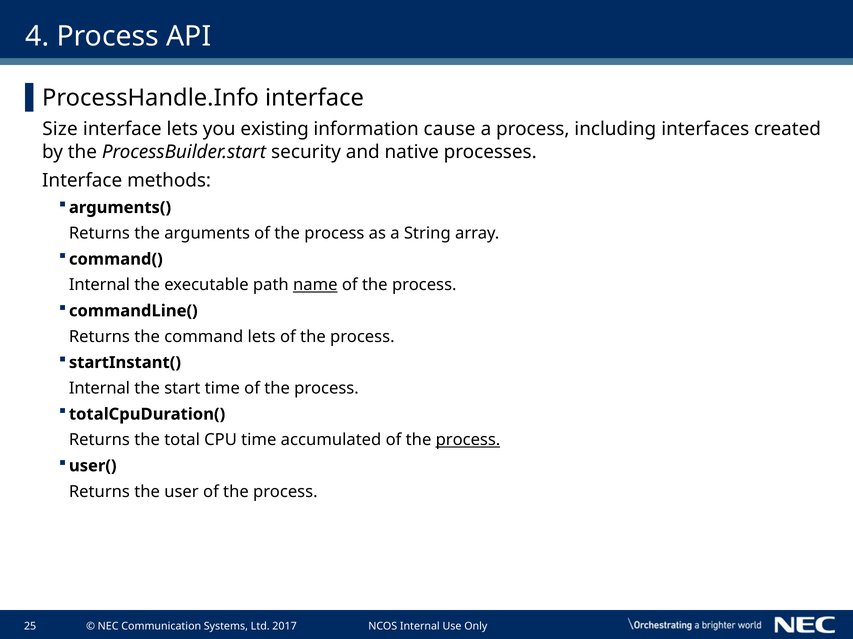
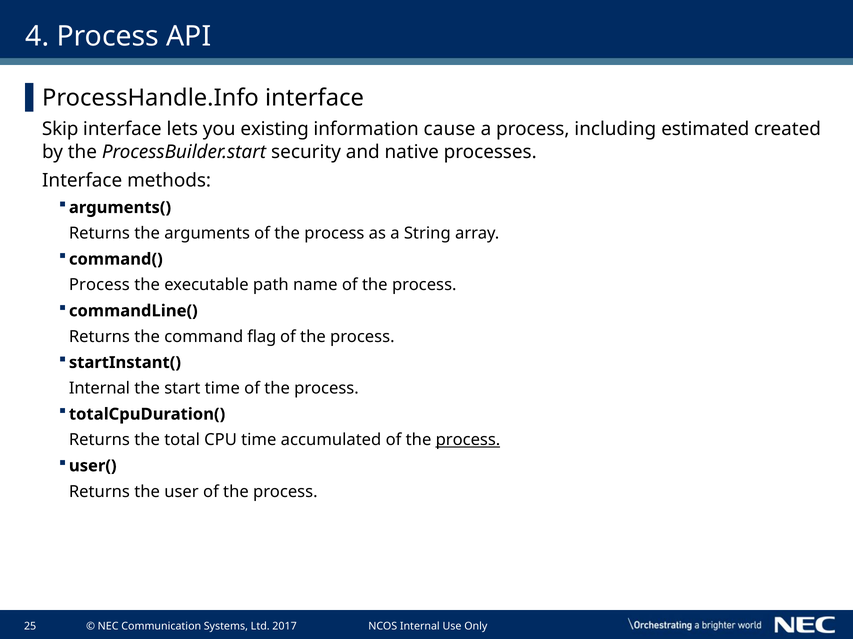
Size: Size -> Skip
interfaces: interfaces -> estimated
Internal at (99, 285): Internal -> Process
name underline: present -> none
command lets: lets -> flag
